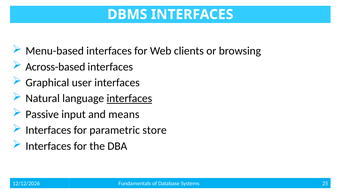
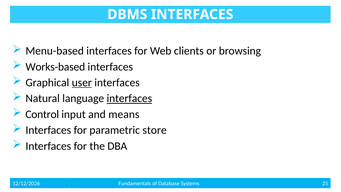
Across-based: Across-based -> Works-based
user underline: none -> present
Passive: Passive -> Control
